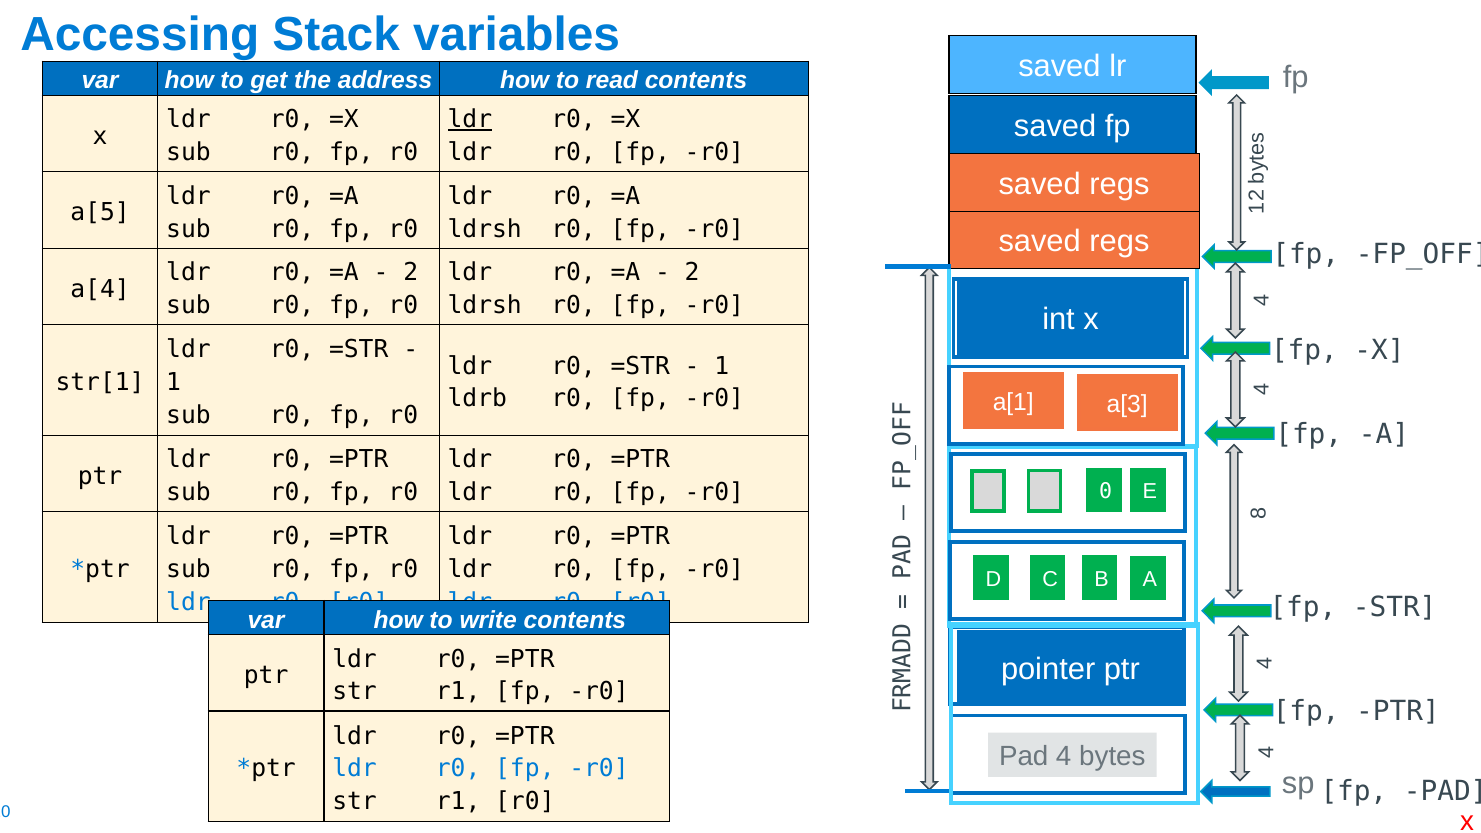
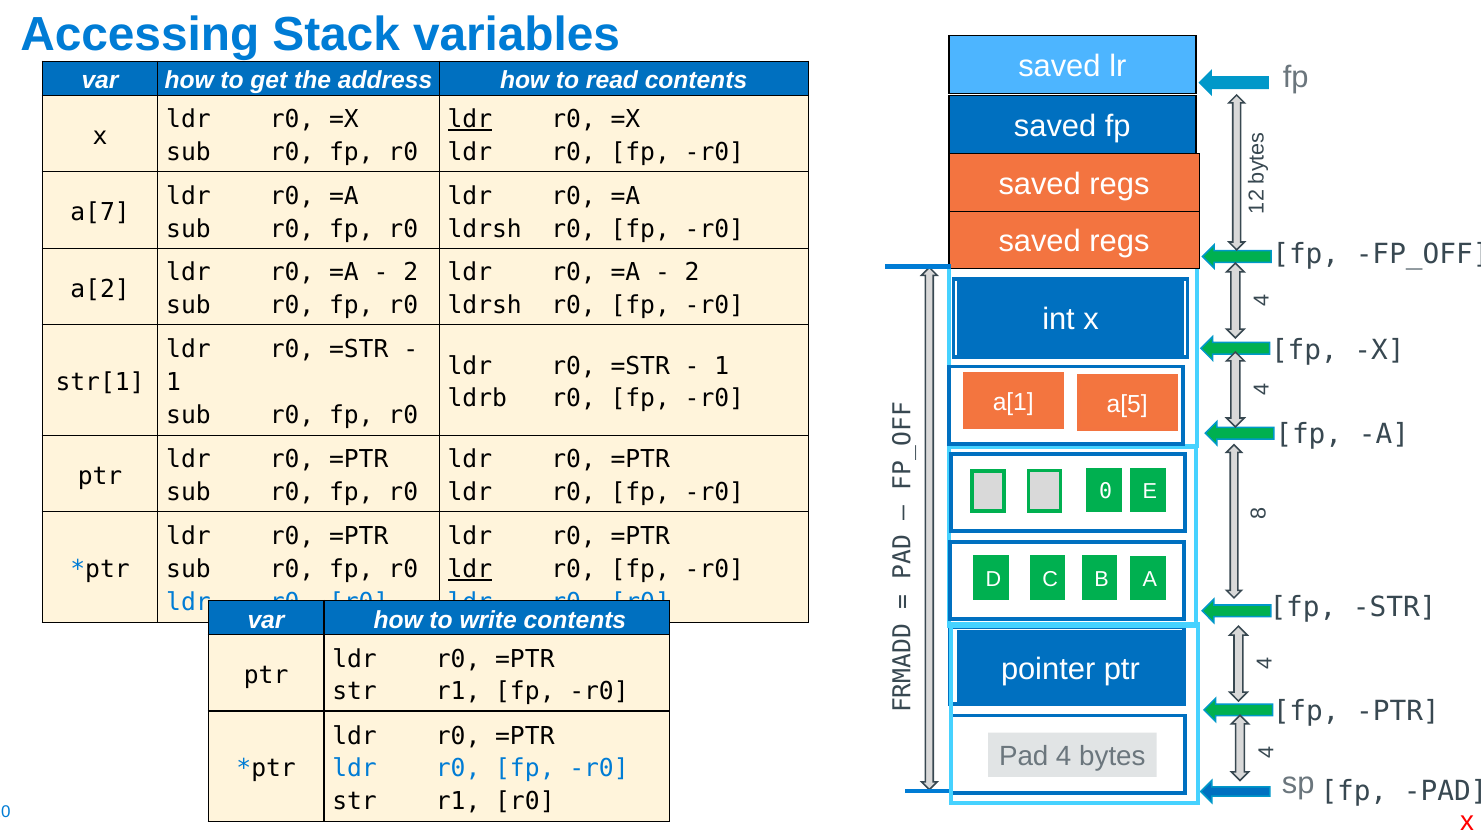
a[5: a[5 -> a[7
a[4: a[4 -> a[2
a[3: a[3 -> a[5
ldr at (470, 569) underline: none -> present
